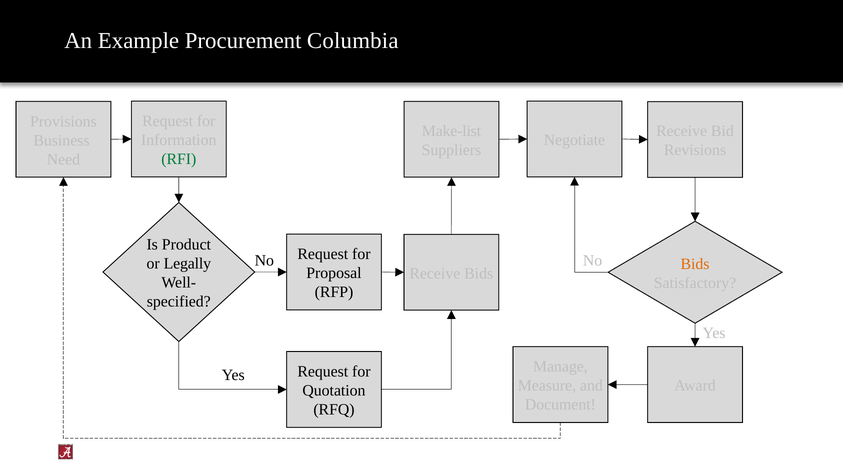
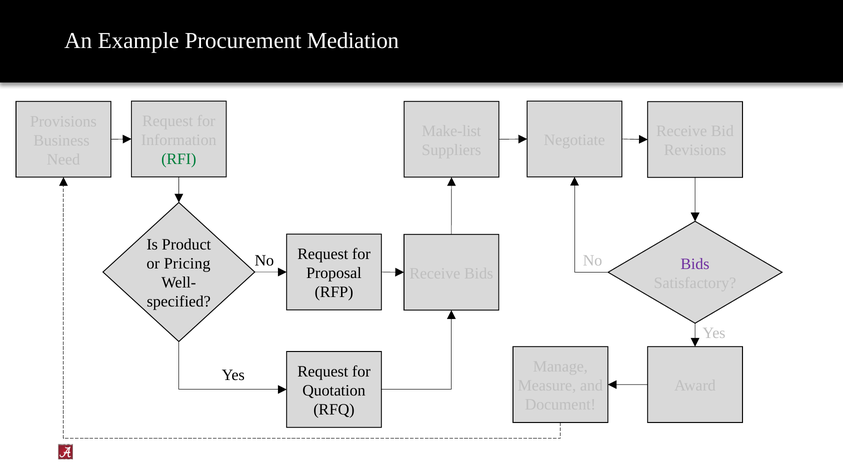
Columbia: Columbia -> Mediation
Legally: Legally -> Pricing
Bids at (695, 264) colour: orange -> purple
